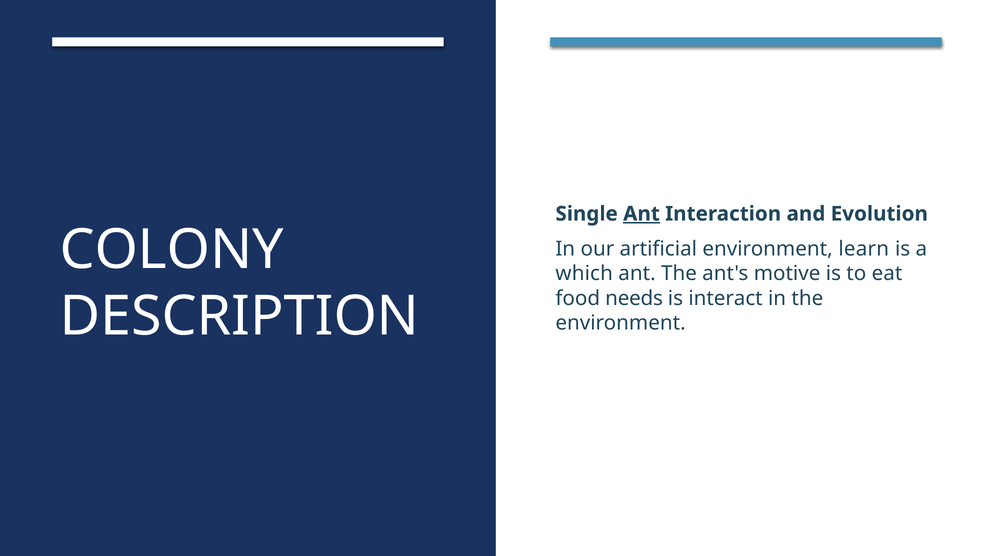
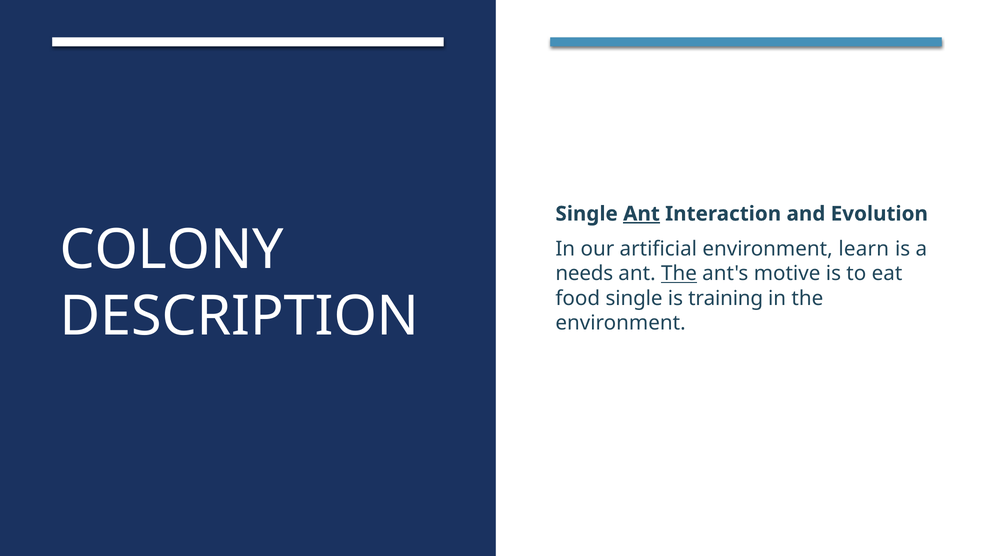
which: which -> needs
The at (679, 274) underline: none -> present
food needs: needs -> single
interact: interact -> training
